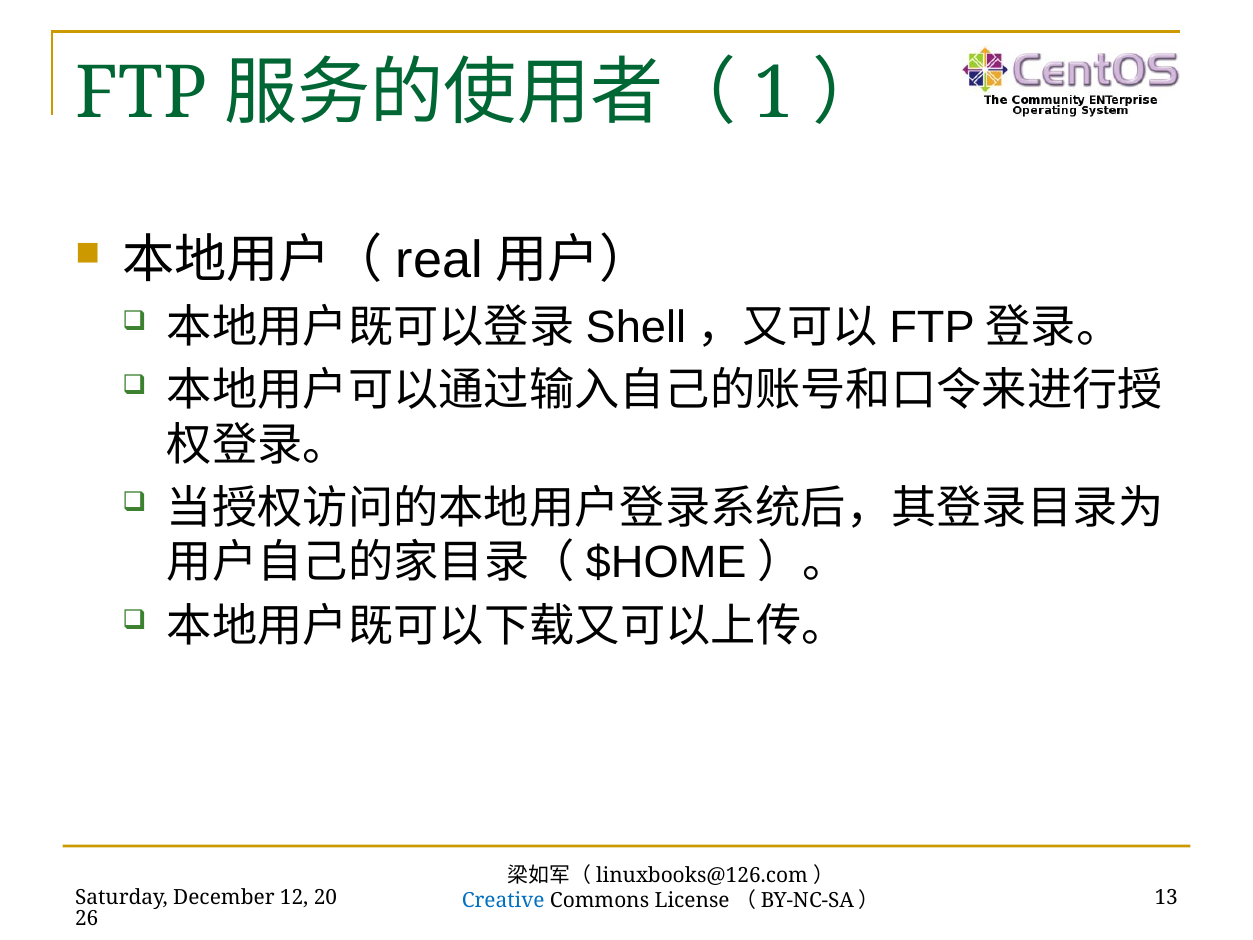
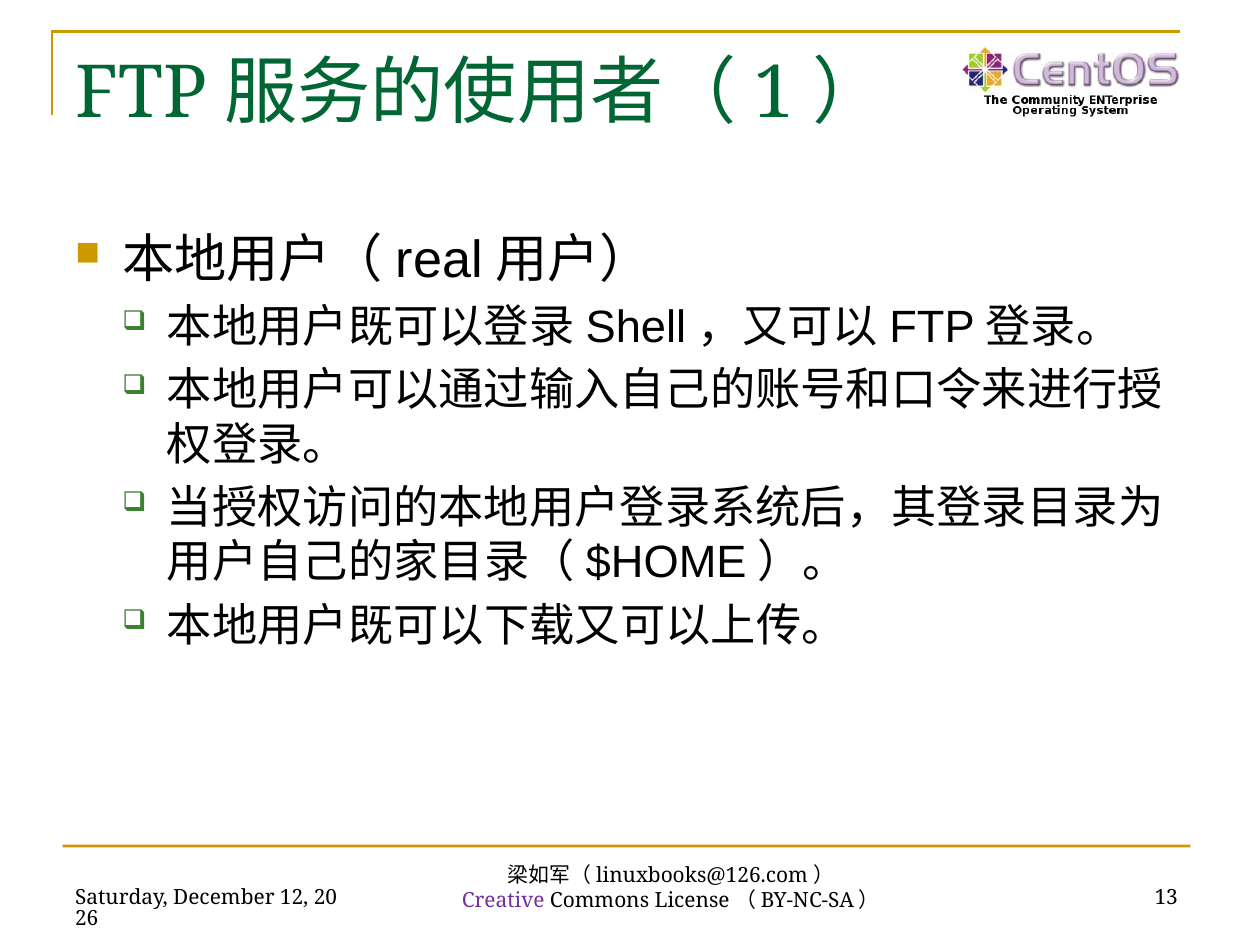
Creative colour: blue -> purple
